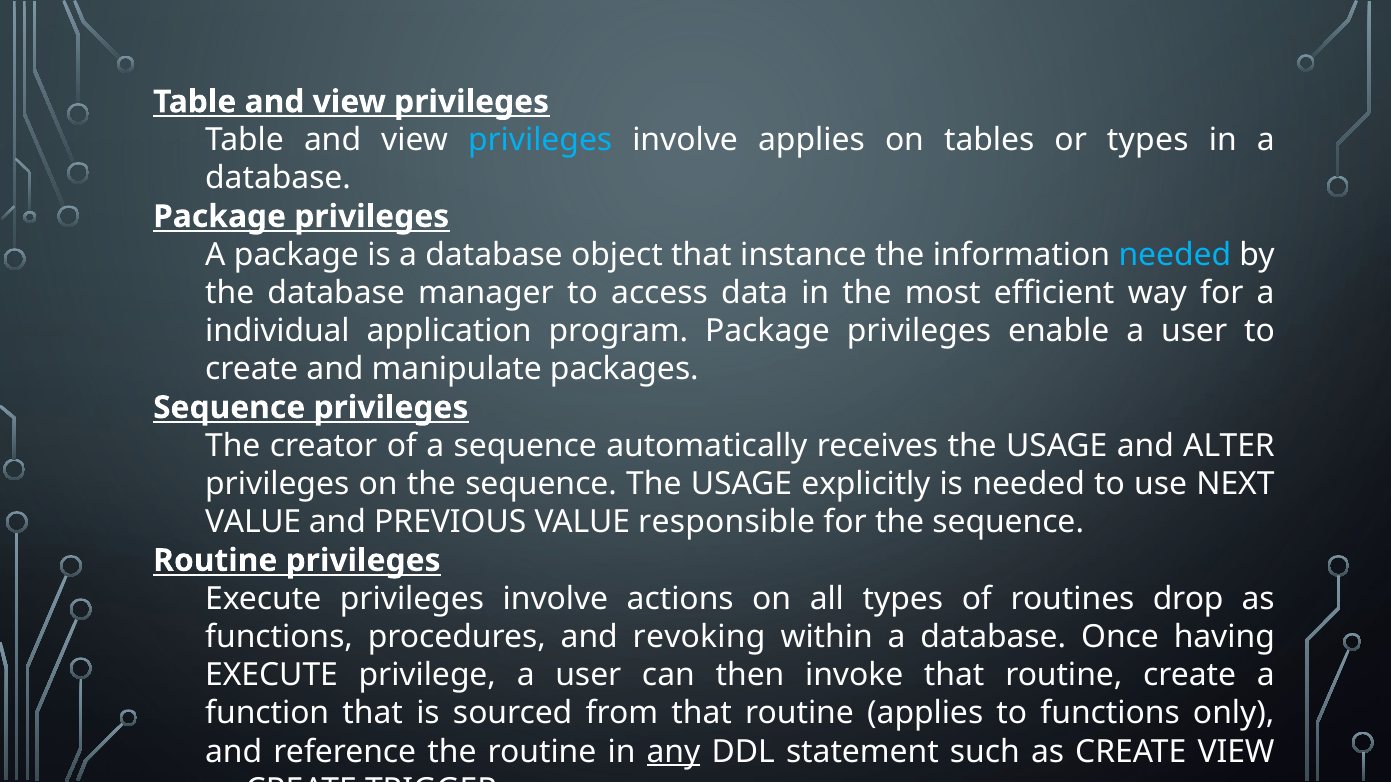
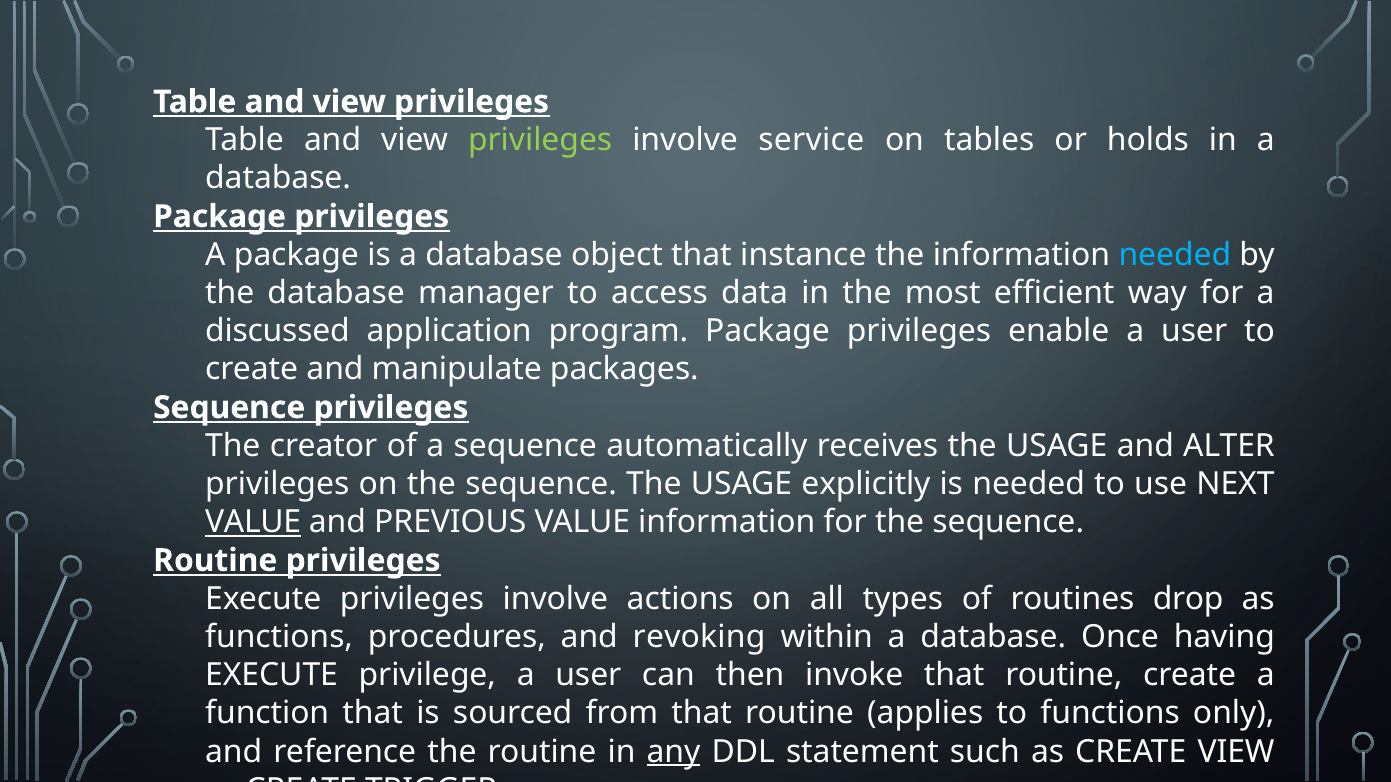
privileges at (540, 140) colour: light blue -> light green
involve applies: applies -> service
or types: types -> holds
individual: individual -> discussed
VALUE at (253, 523) underline: none -> present
VALUE responsible: responsible -> information
